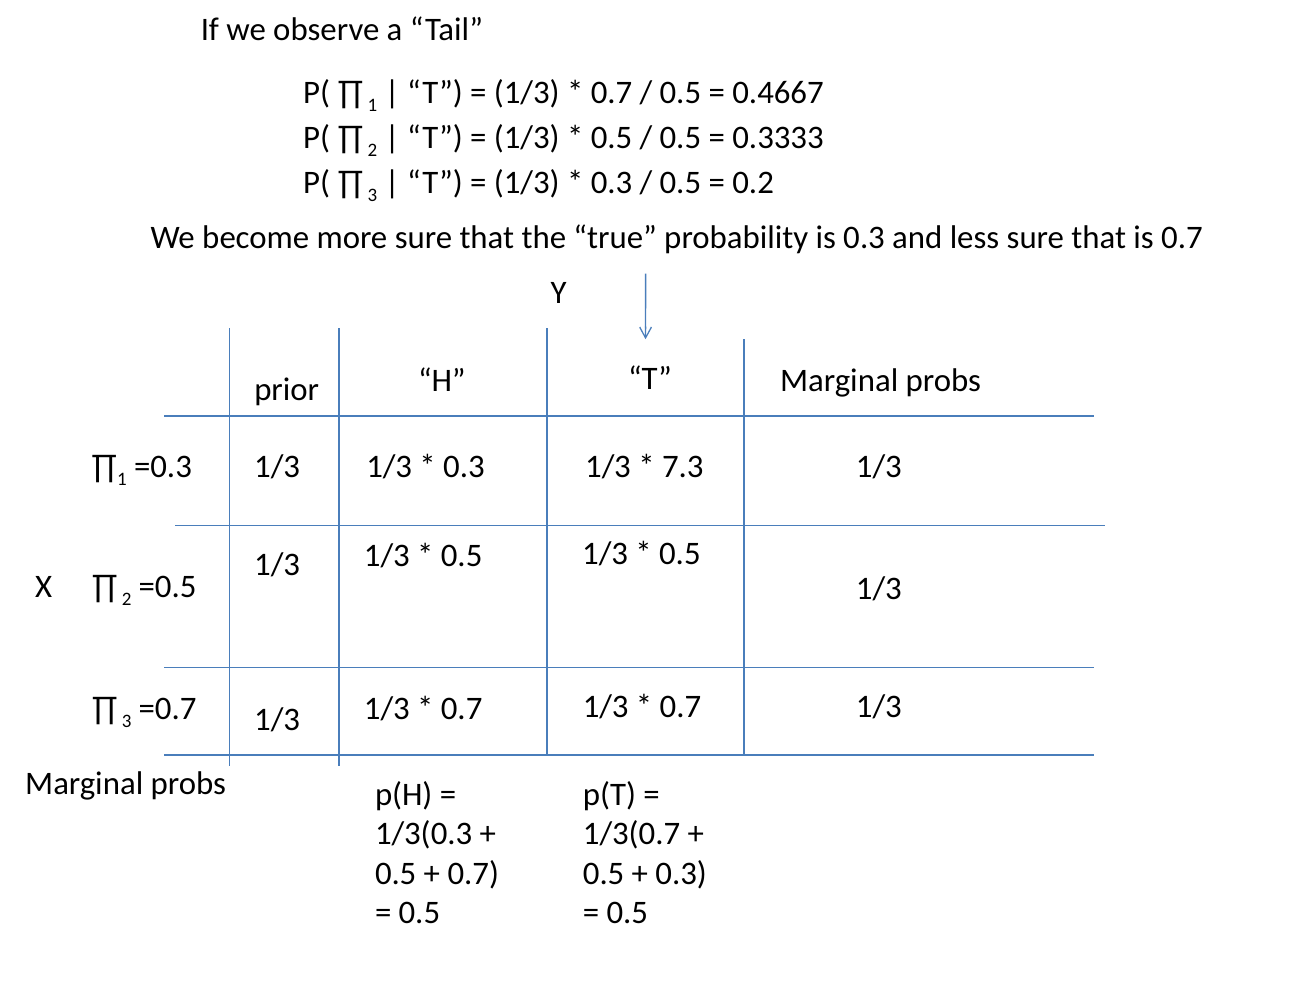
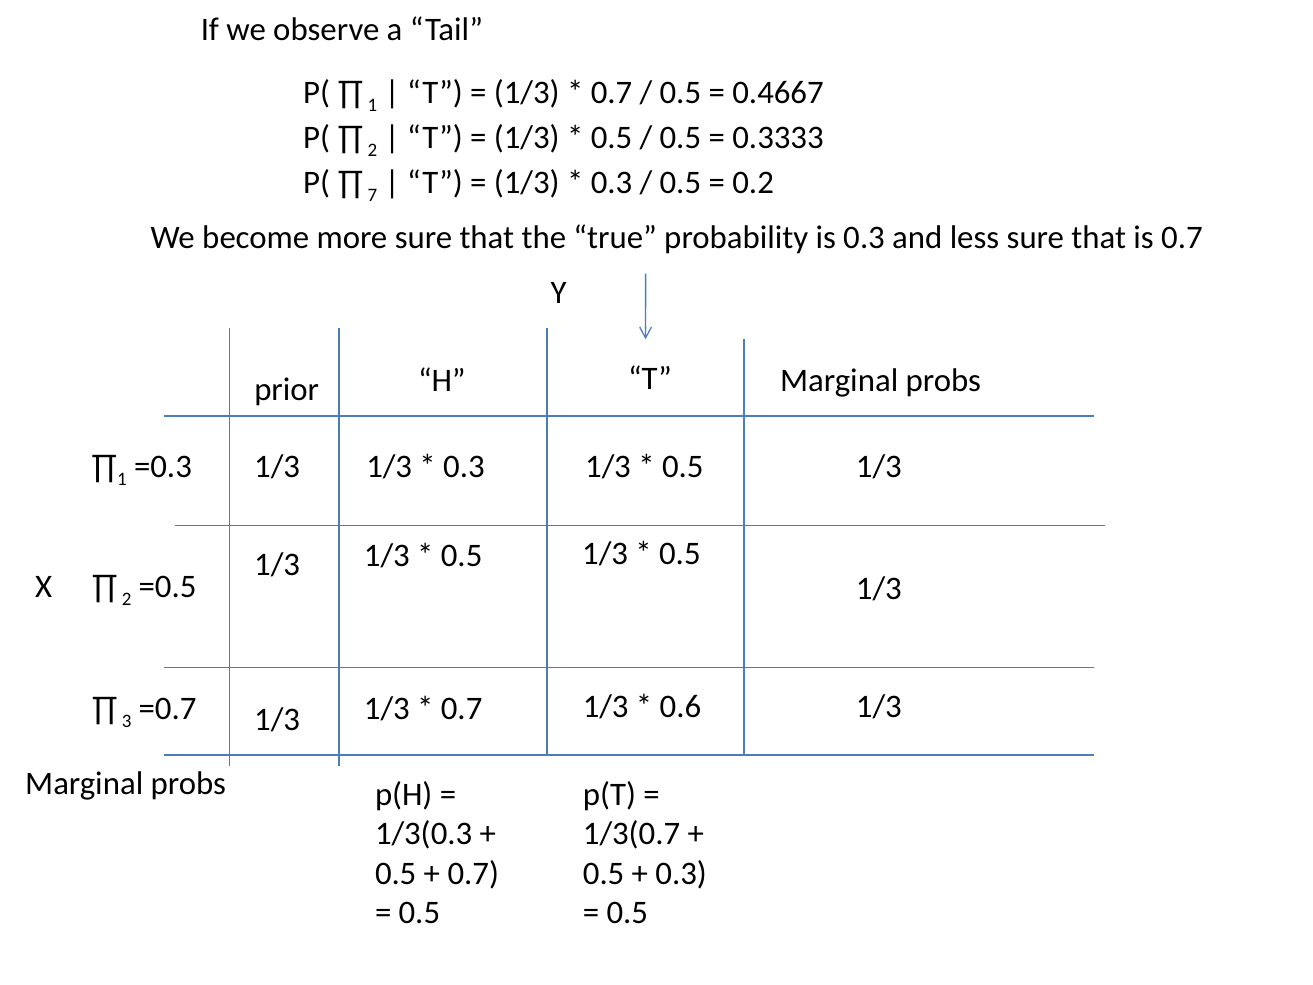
3 at (373, 195): 3 -> 7
7.3 at (683, 466): 7.3 -> 0.5
0.7 at (680, 707): 0.7 -> 0.6
